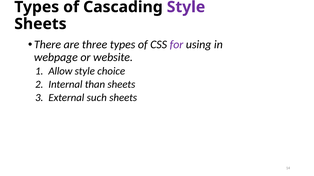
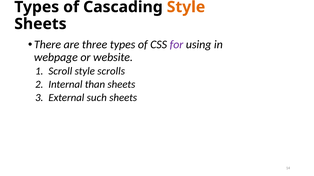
Style at (186, 7) colour: purple -> orange
Allow: Allow -> Scroll
choice: choice -> scrolls
